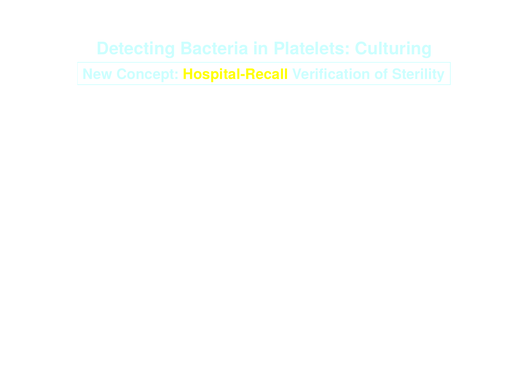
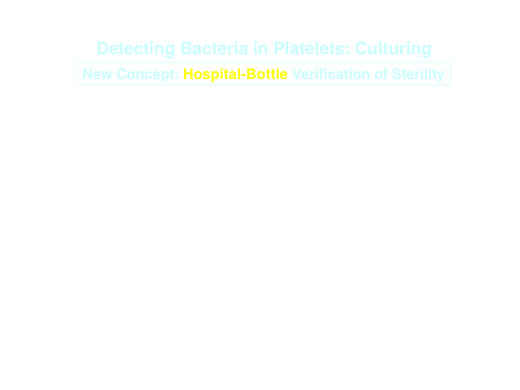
Hospital-Recall: Hospital-Recall -> Hospital-Bottle
